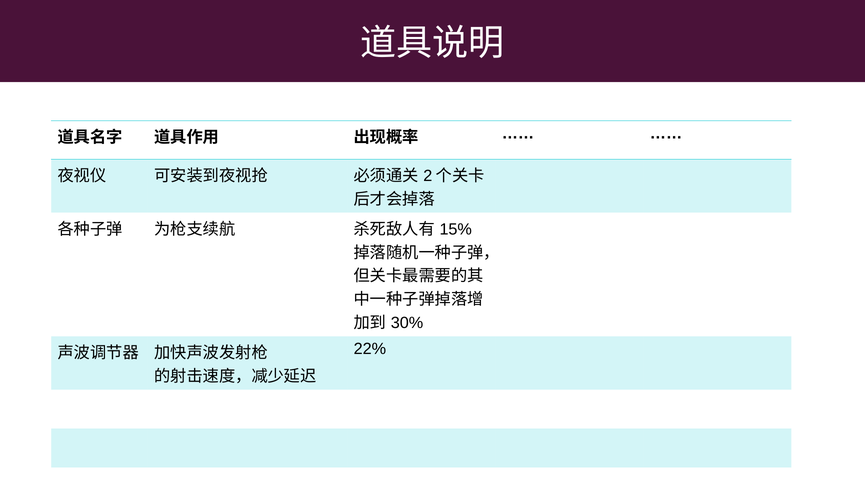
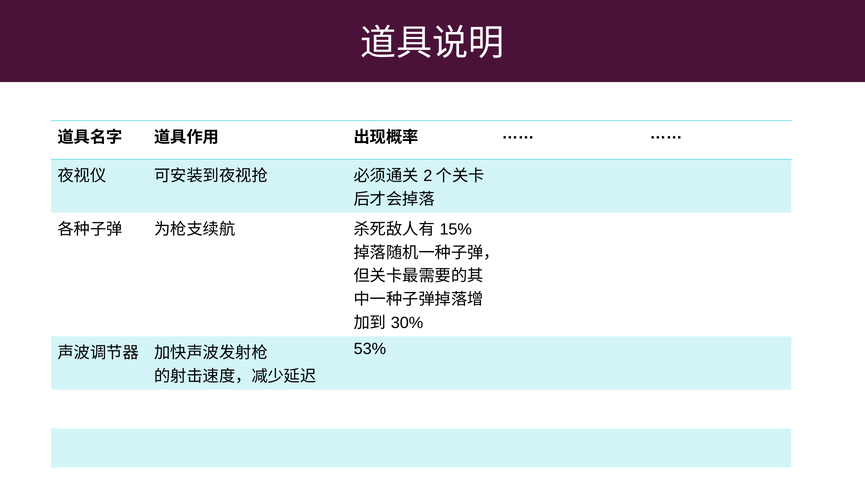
22%: 22% -> 53%
